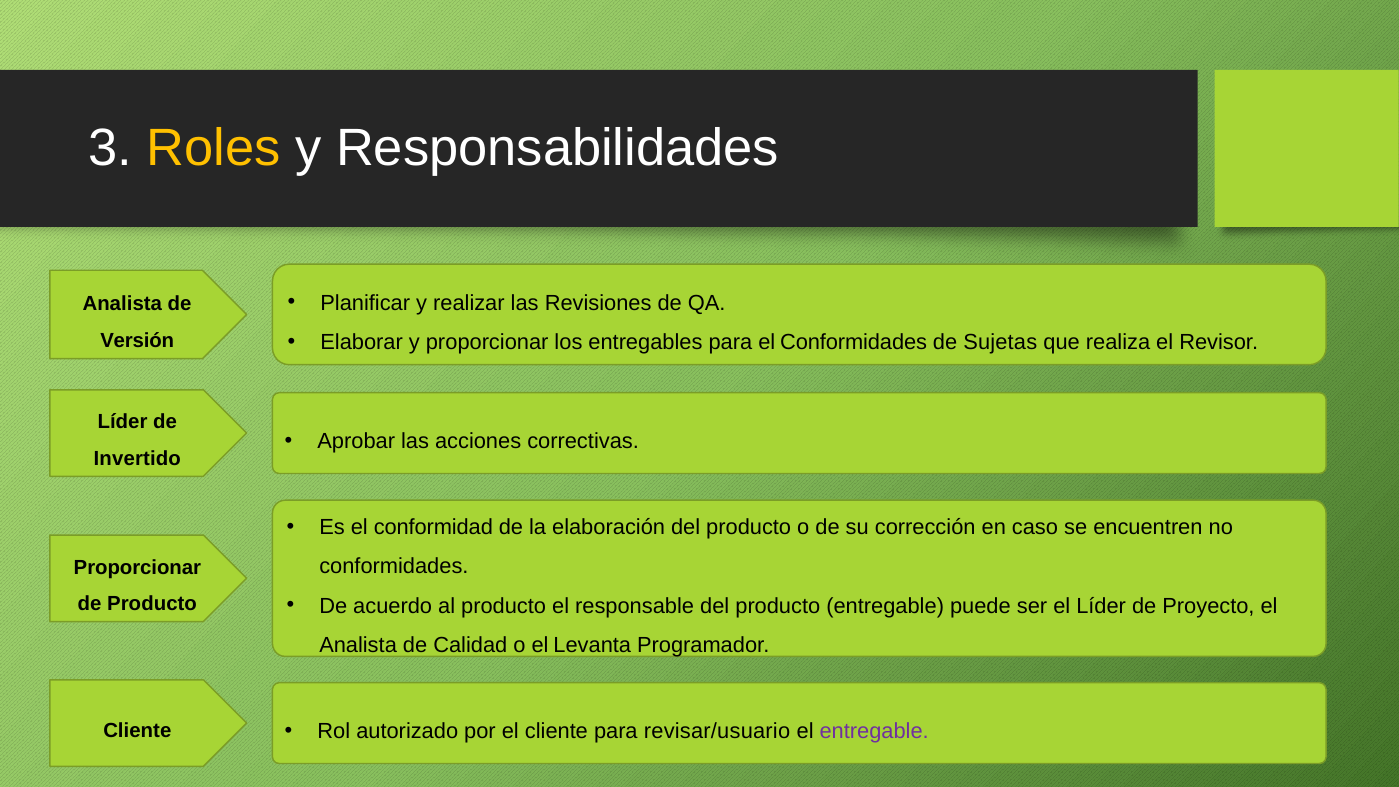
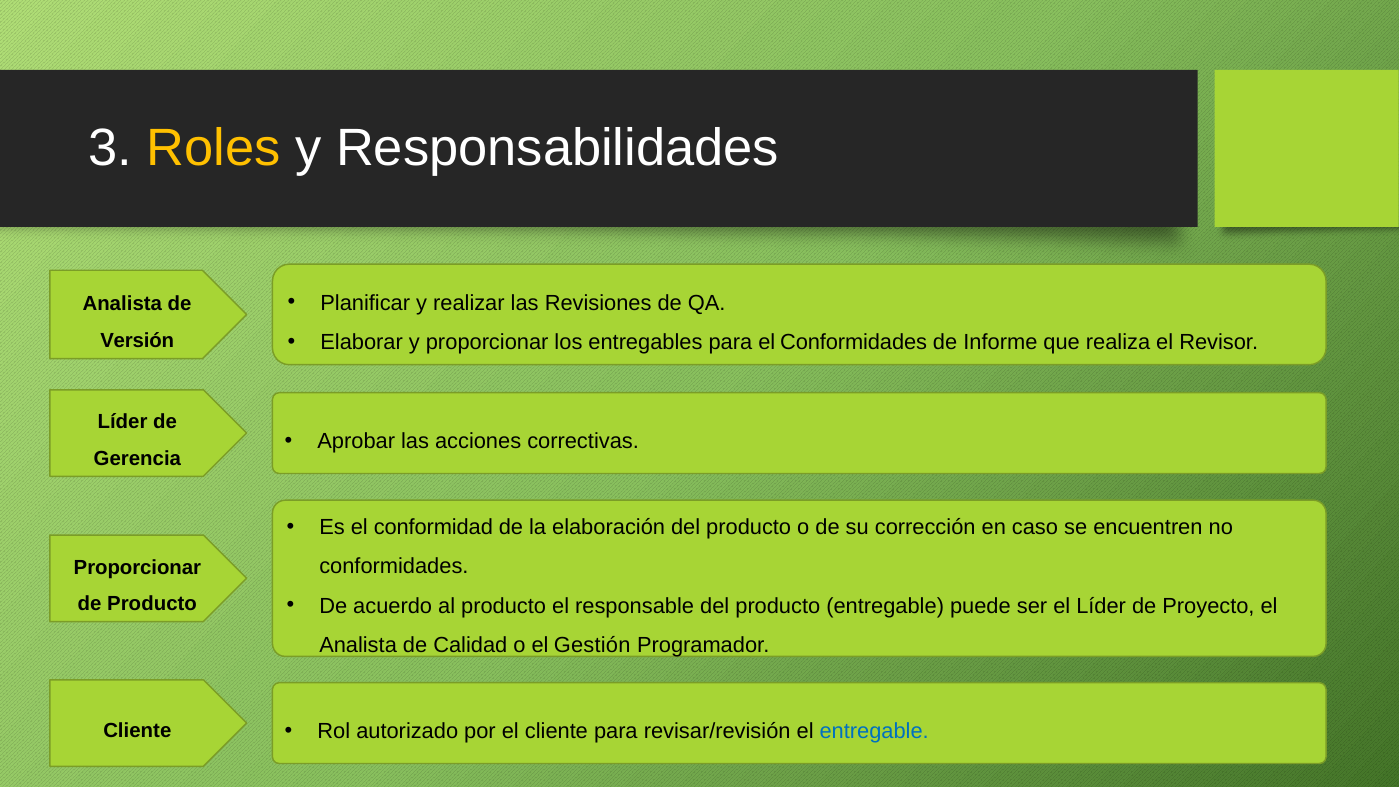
Sujetas: Sujetas -> Informe
Invertido: Invertido -> Gerencia
Levanta: Levanta -> Gestión
revisar/usuario: revisar/usuario -> revisar/revisión
entregable at (874, 731) colour: purple -> blue
